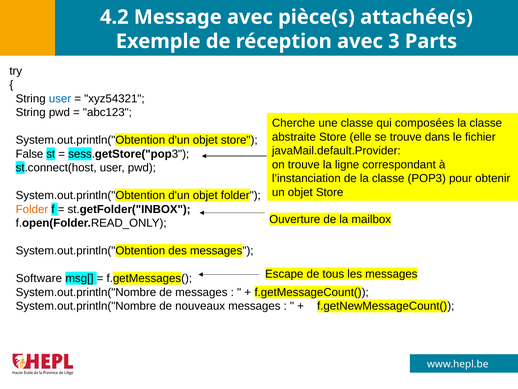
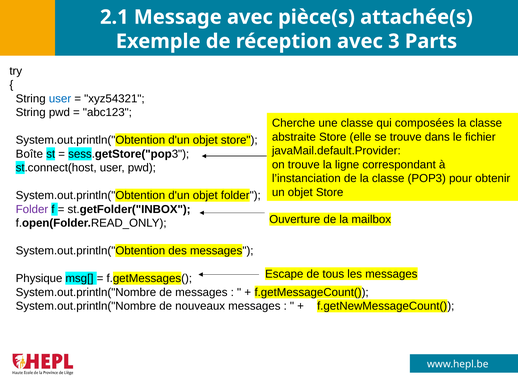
4.2: 4.2 -> 2.1
False: False -> Boîte
Folder at (32, 209) colour: orange -> purple
Software: Software -> Physique
